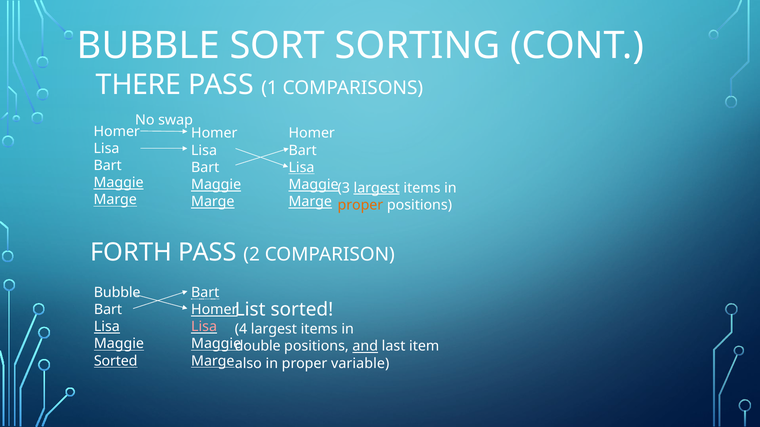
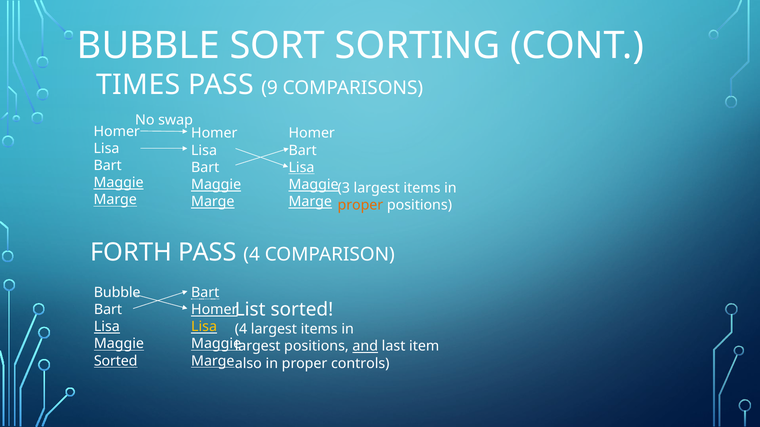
THERE: THERE -> TIMES
1: 1 -> 9
largest at (377, 188) underline: present -> none
PASS 2: 2 -> 4
Lisa at (204, 327) colour: pink -> yellow
double at (258, 347): double -> largest
variable: variable -> controls
